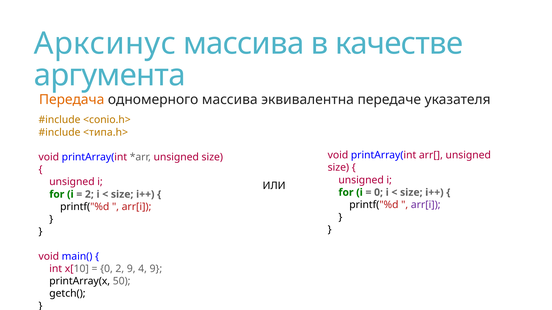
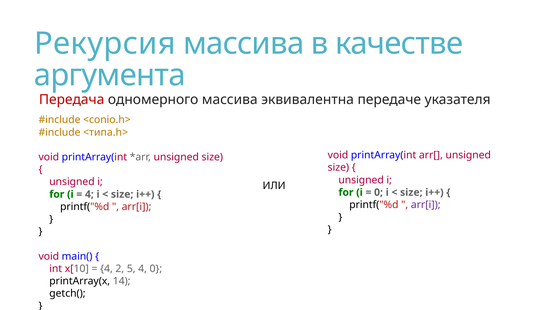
Арксинус: Арксинус -> Рекурсия
Передача colour: orange -> red
2 at (89, 195): 2 -> 4
0 at (106, 269): 0 -> 4
2 9: 9 -> 5
4 9: 9 -> 0
50: 50 -> 14
